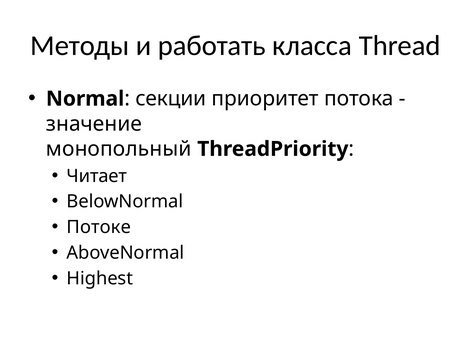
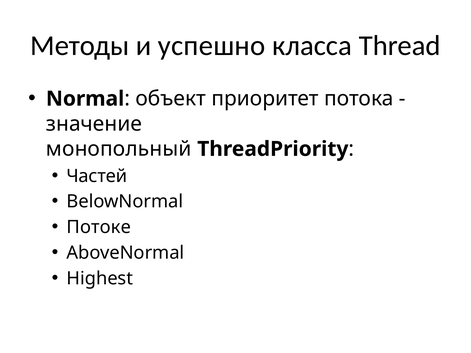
работать: работать -> успешно
секции: секции -> объект
Читает: Читает -> Частей
